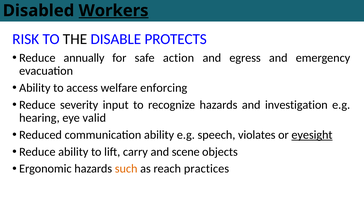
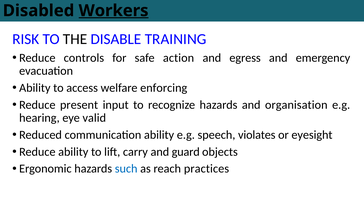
PROTECTS: PROTECTS -> TRAINING
annually: annually -> controls
severity: severity -> present
investigation: investigation -> organisation
eyesight underline: present -> none
scene: scene -> guard
such colour: orange -> blue
